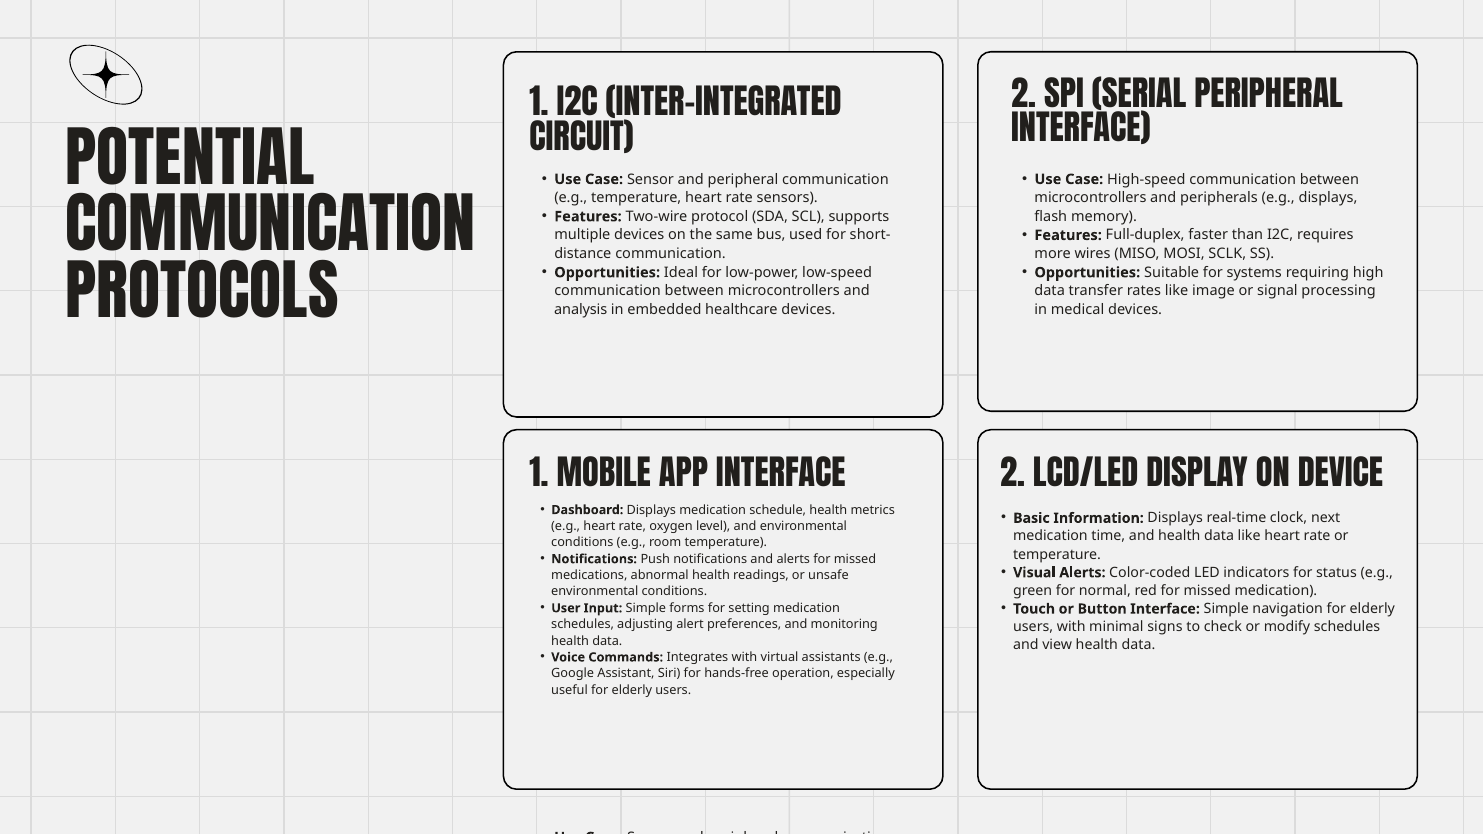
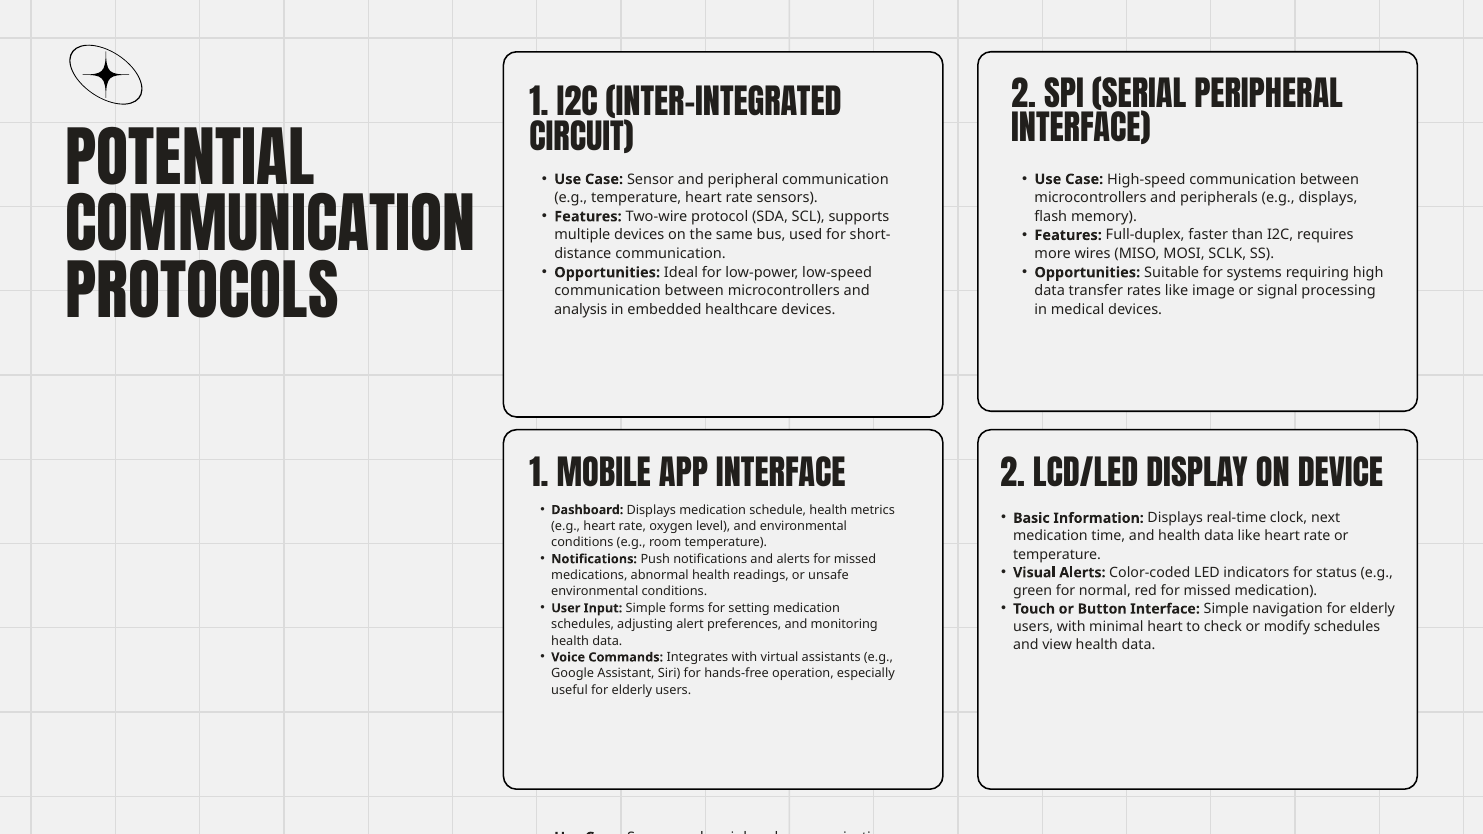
minimal signs: signs -> heart
